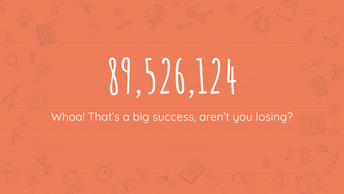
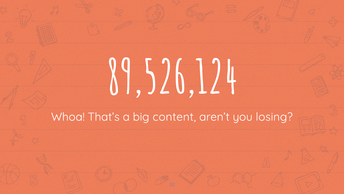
success: success -> content
